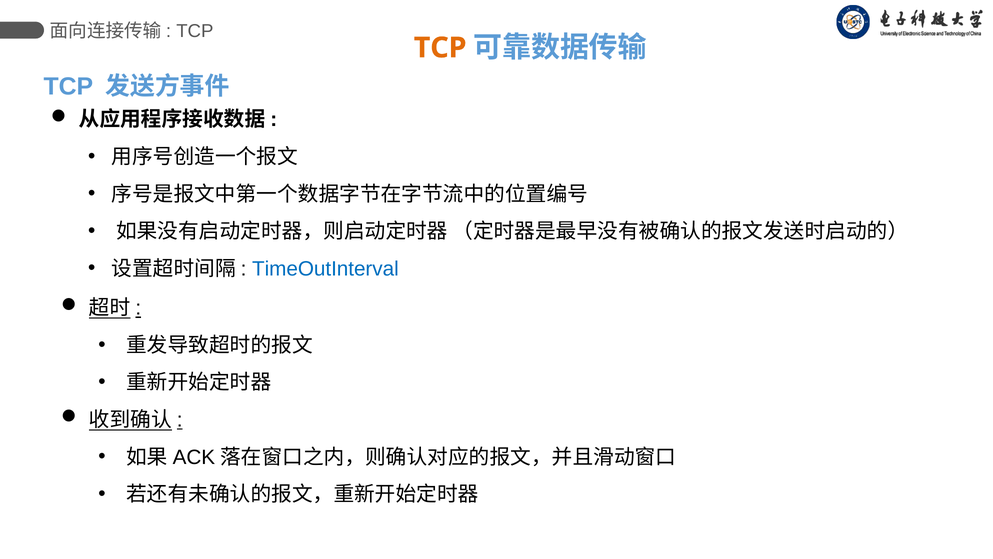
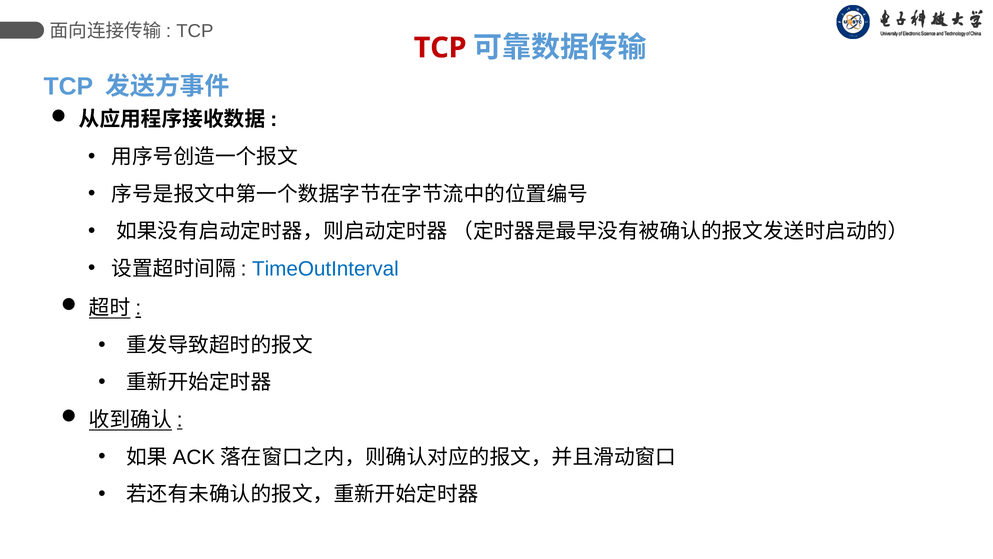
TCP at (440, 48) colour: orange -> red
